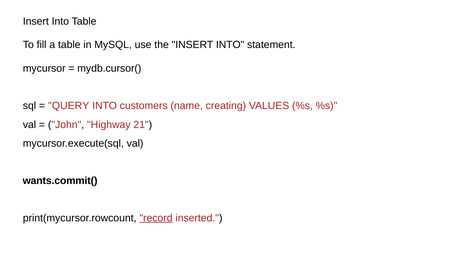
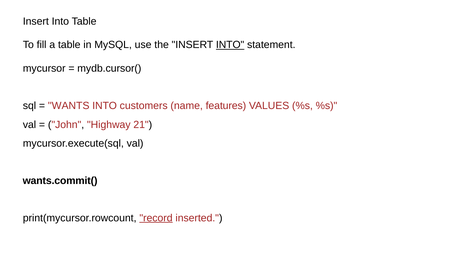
INTO at (230, 45) underline: none -> present
QUERY: QUERY -> WANTS
creating: creating -> features
